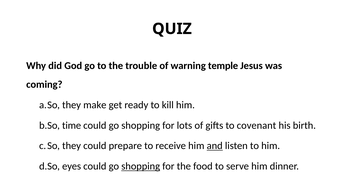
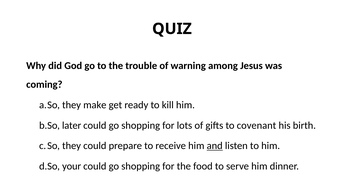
temple: temple -> among
time: time -> later
eyes: eyes -> your
shopping at (141, 167) underline: present -> none
